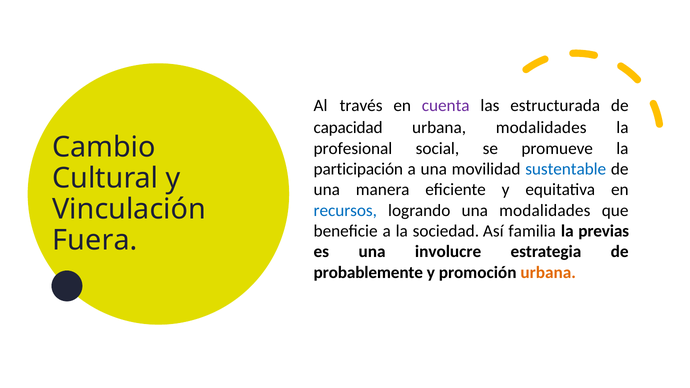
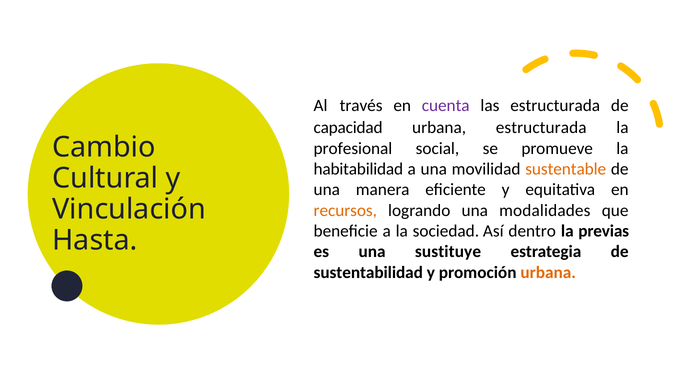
urbana modalidades: modalidades -> estructurada
participación: participación -> habitabilidad
sustentable colour: blue -> orange
recursos colour: blue -> orange
familia: familia -> dentro
Fuera: Fuera -> Hasta
involucre: involucre -> sustituye
probablemente: probablemente -> sustentabilidad
